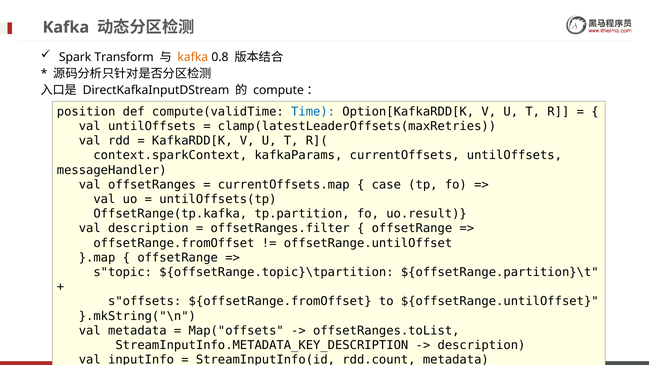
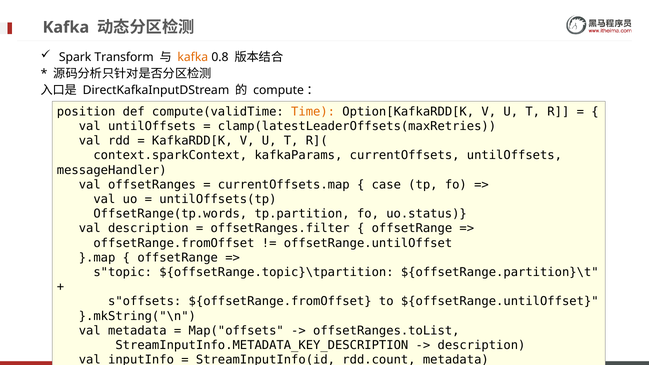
Time colour: blue -> orange
OffsetRange(tp.kafka: OffsetRange(tp.kafka -> OffsetRange(tp.words
uo.result: uo.result -> uo.status
